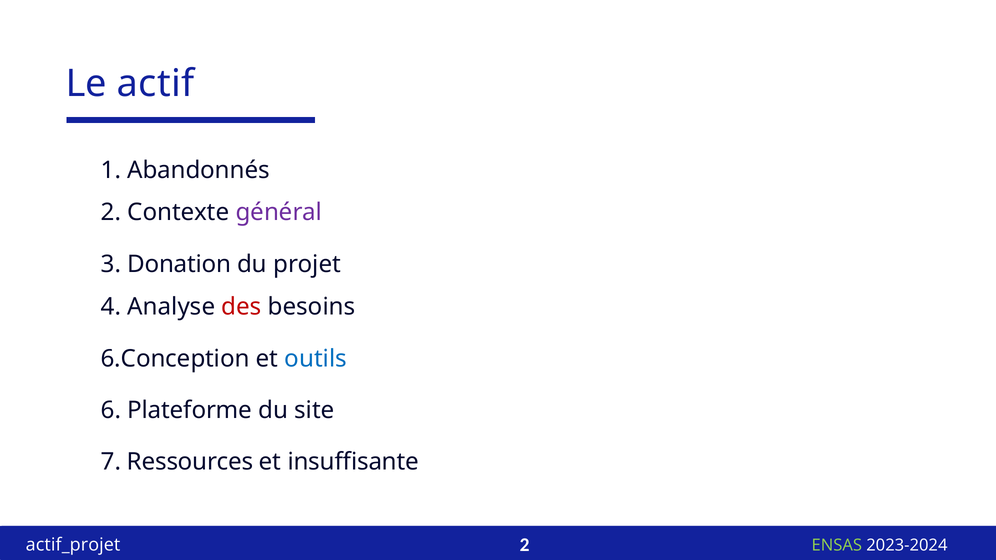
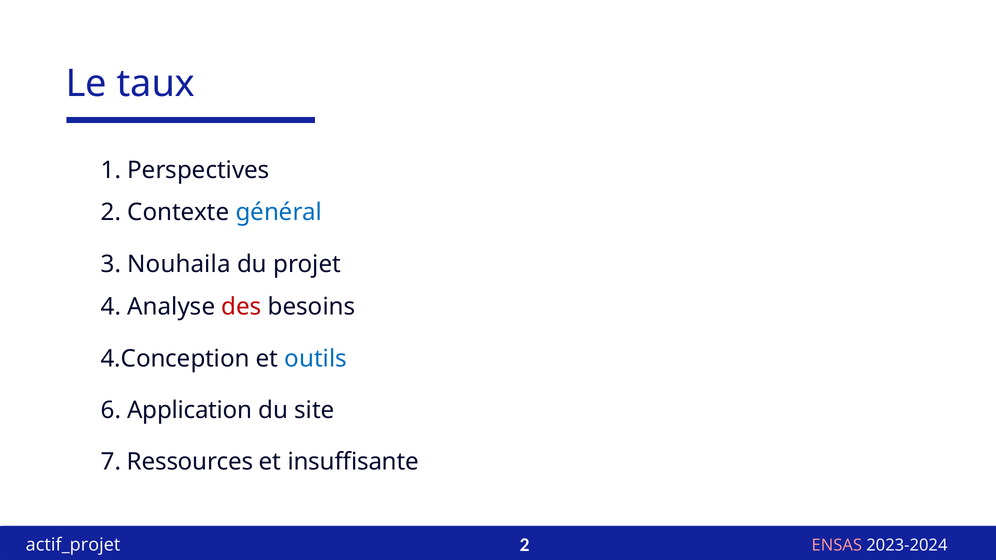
actif: actif -> taux
Abandonnés: Abandonnés -> Perspectives
général colour: purple -> blue
Donation: Donation -> Nouhaila
6.Conception: 6.Conception -> 4.Conception
Plateforme: Plateforme -> Application
ENSAS colour: light green -> pink
